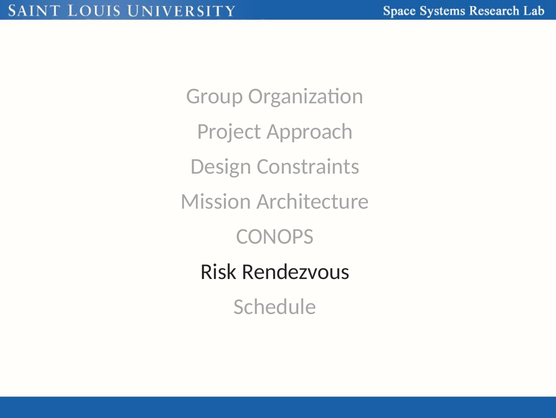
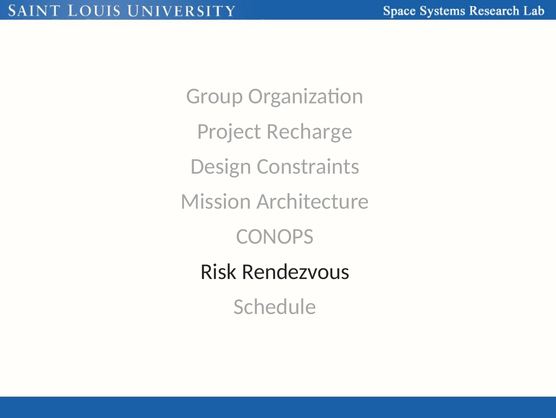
Approach: Approach -> Recharge
